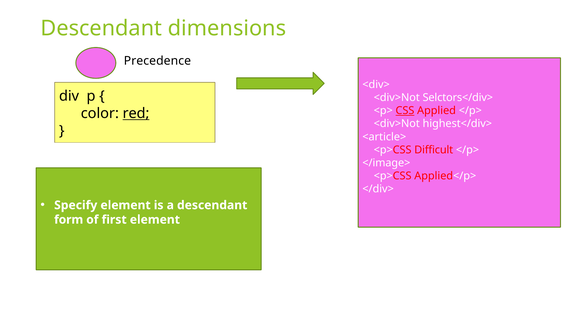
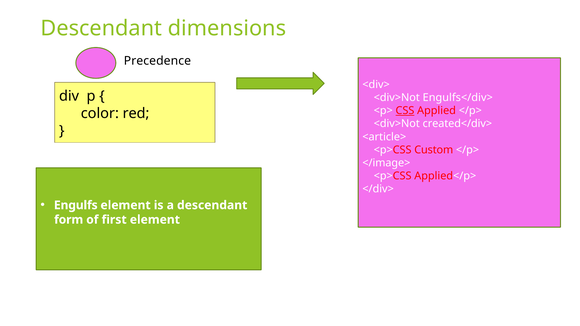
Selctors</div>: Selctors</div> -> Engulfs</div>
red underline: present -> none
highest</div>: highest</div> -> created</div>
Difficult: Difficult -> Custom
Specify: Specify -> Engulfs
